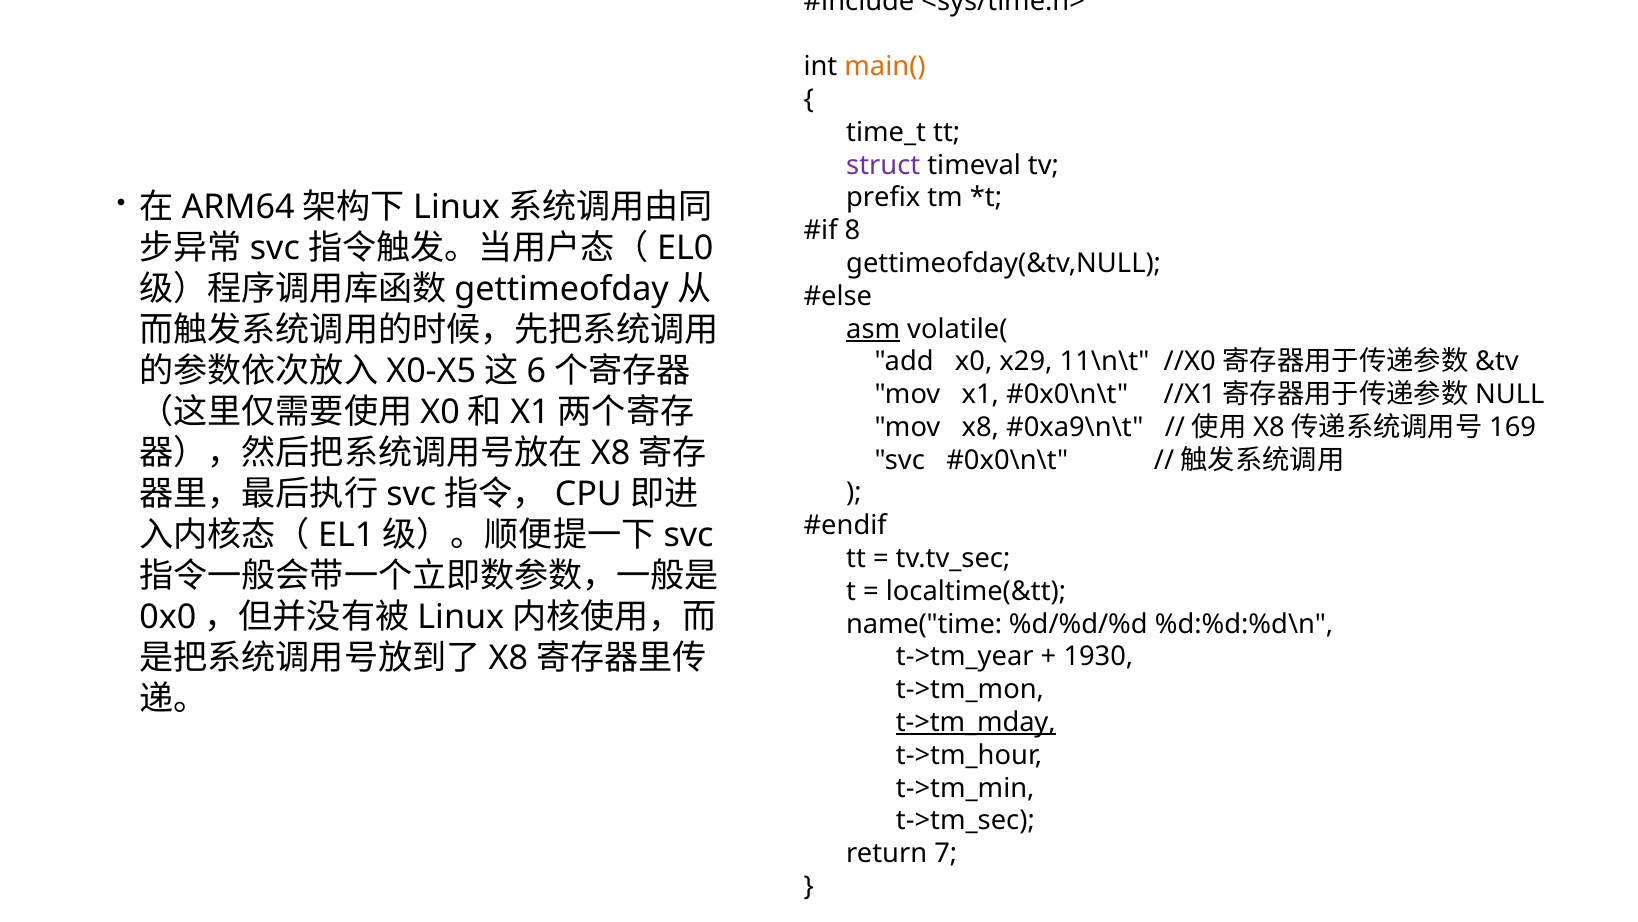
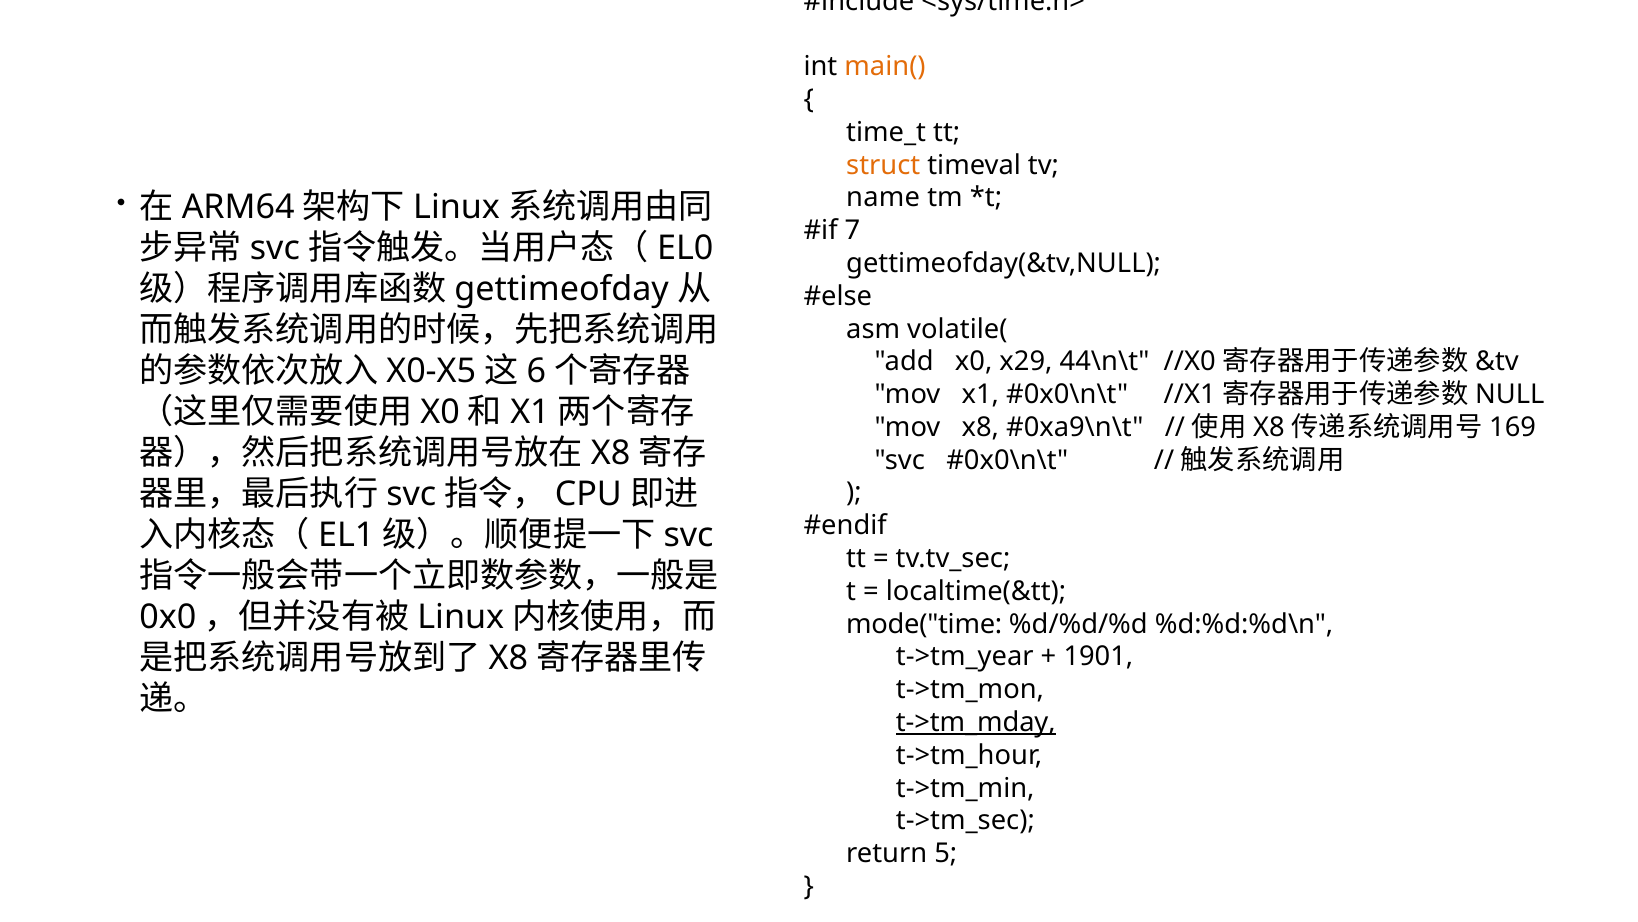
struct colour: purple -> orange
prefix: prefix -> name
8: 8 -> 7
asm underline: present -> none
11\n\t: 11\n\t -> 44\n\t
name("time: name("time -> mode("time
1930: 1930 -> 1901
7: 7 -> 5
